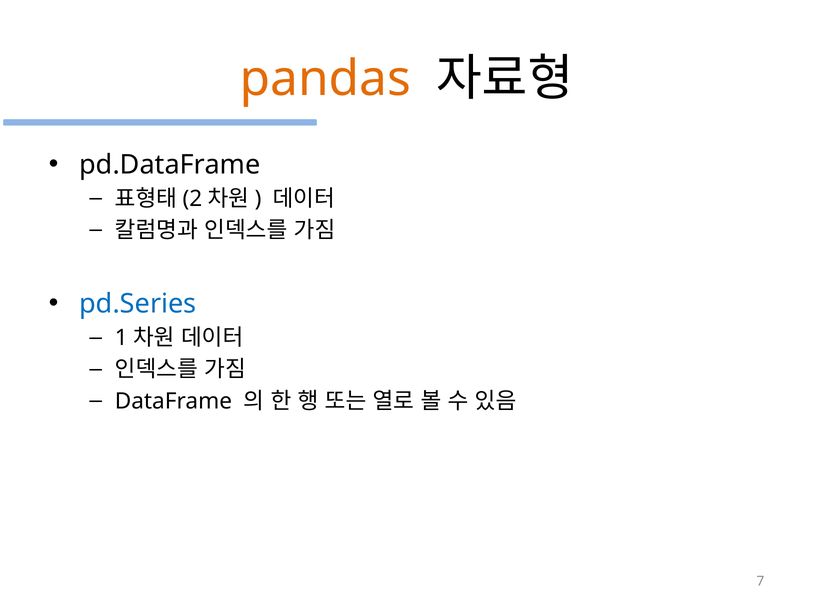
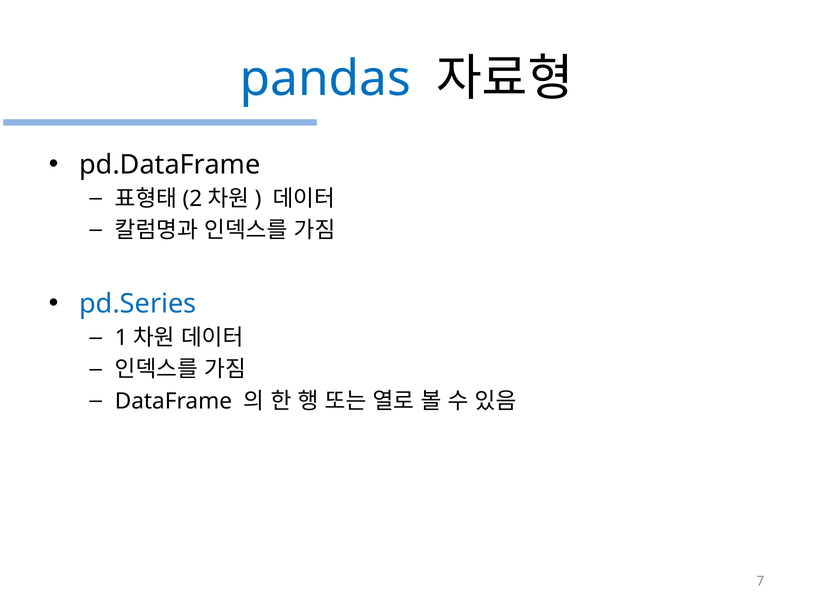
pandas colour: orange -> blue
